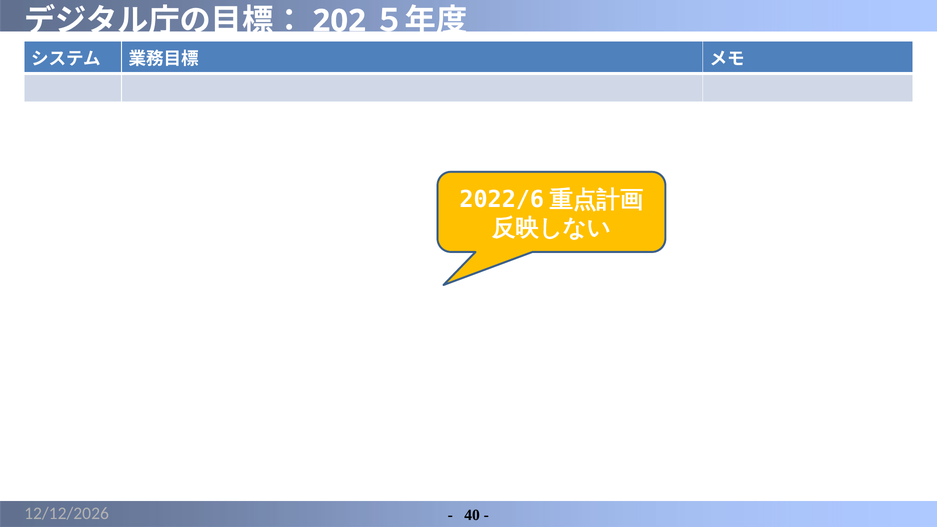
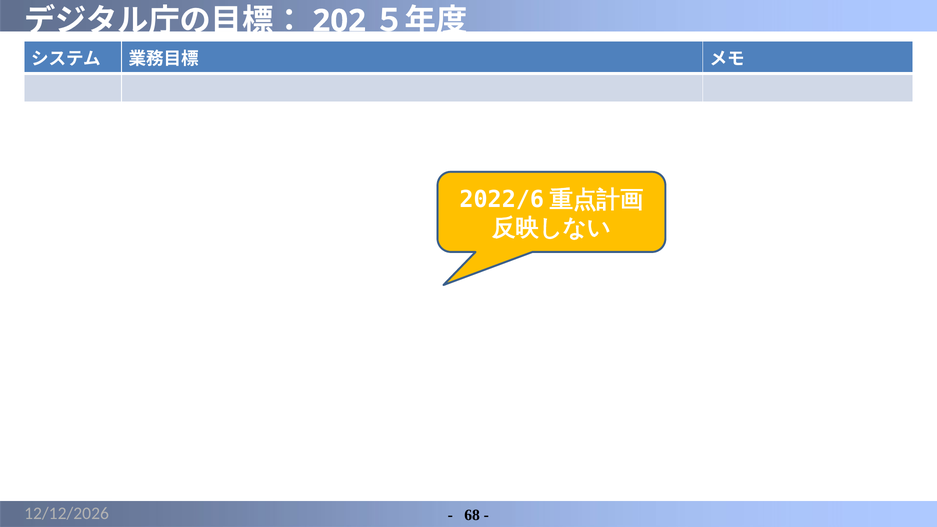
40: 40 -> 68
